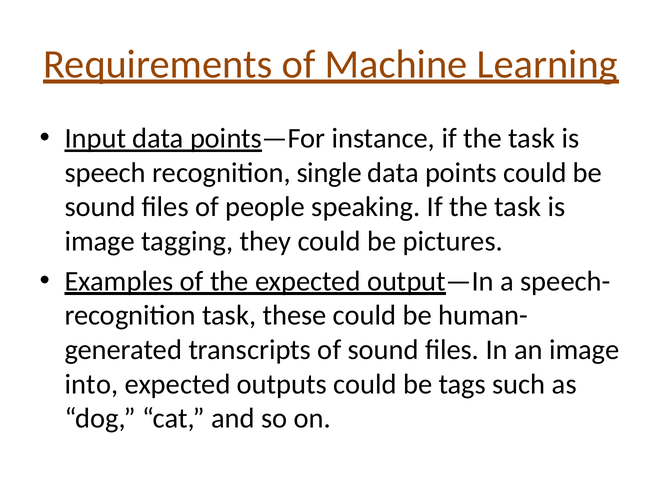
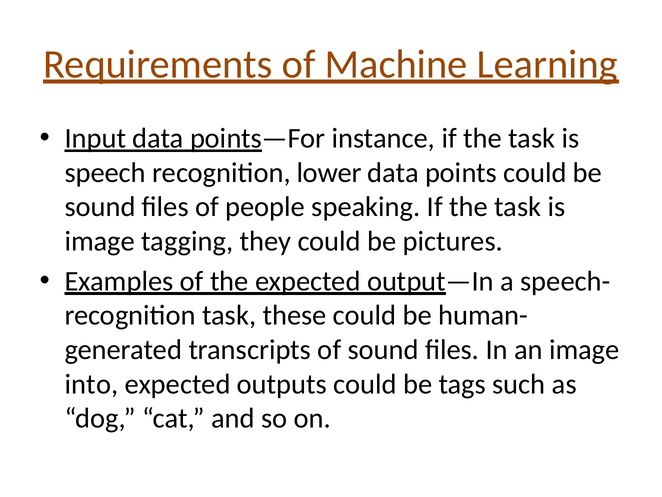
single: single -> lower
